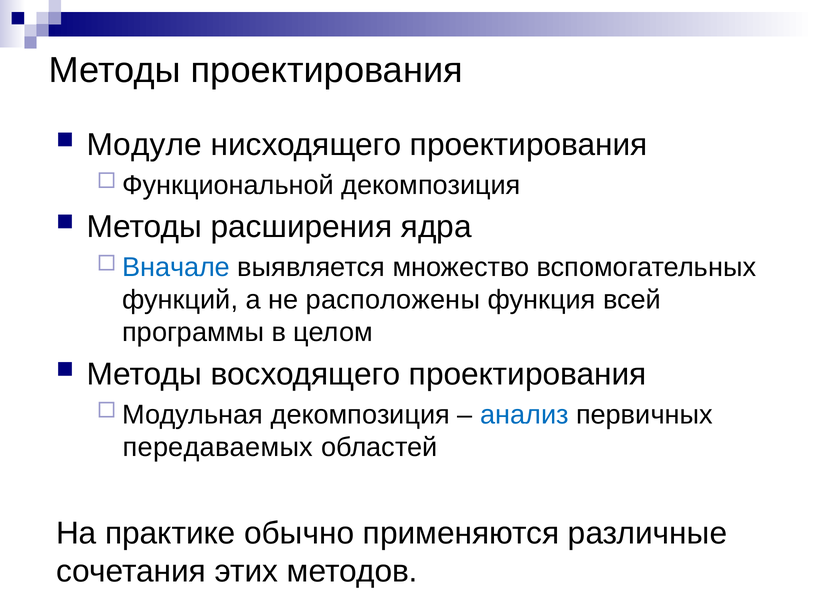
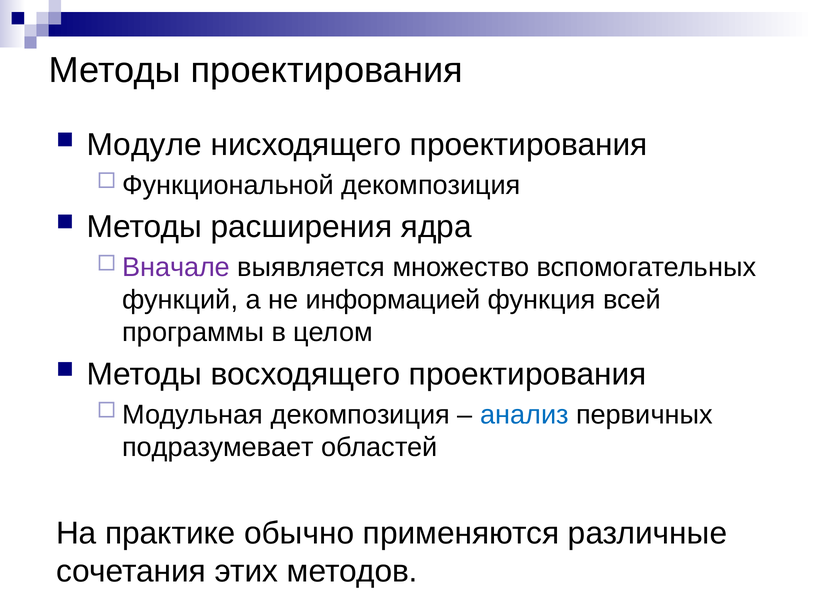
Вначале colour: blue -> purple
расположены: расположены -> информацией
передаваемых: передаваемых -> подразумевает
